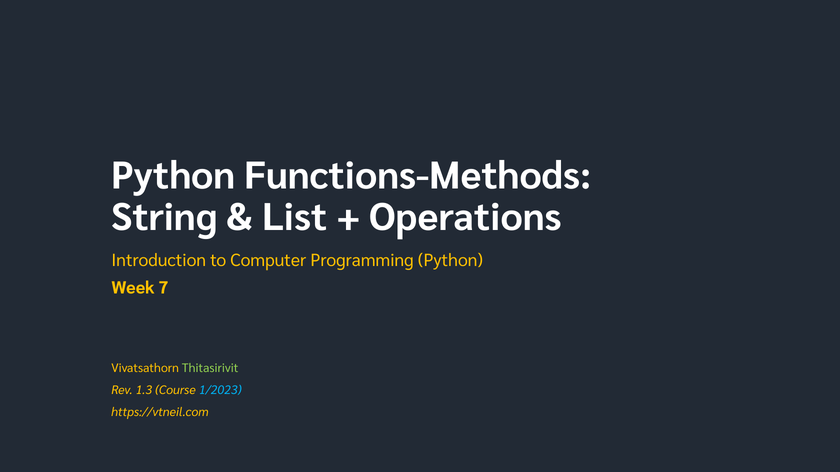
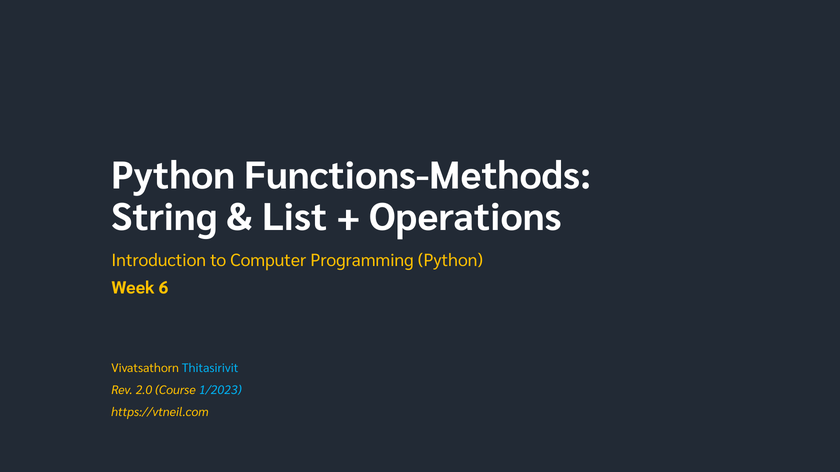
7: 7 -> 6
Thitasirivit colour: light green -> light blue
1.3: 1.3 -> 2.0
